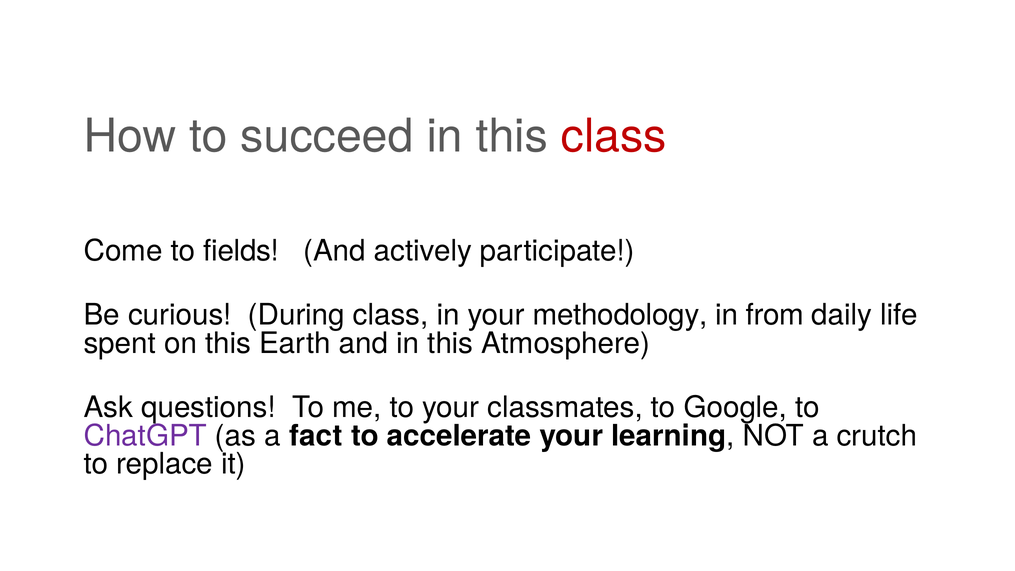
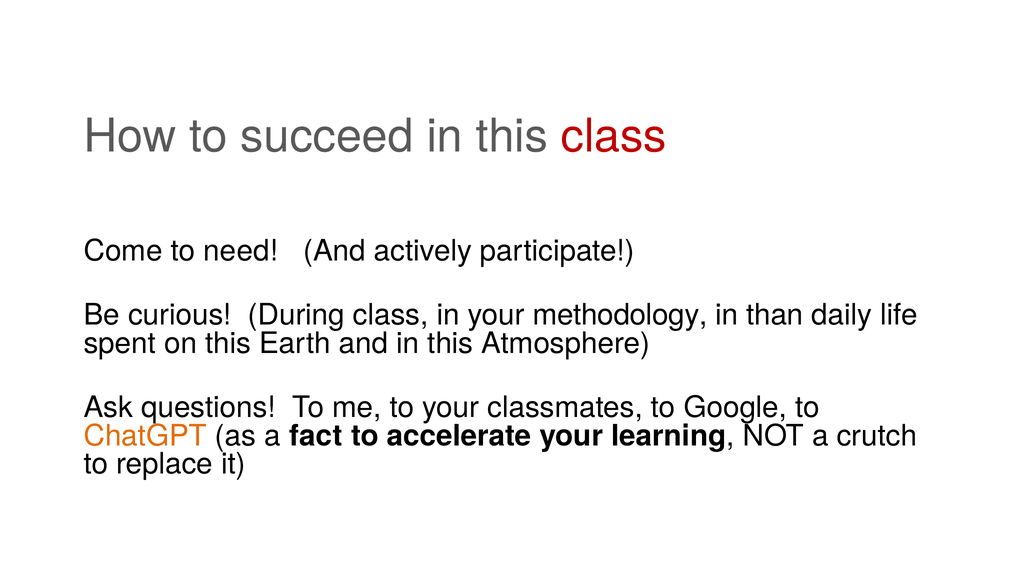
fields: fields -> need
from: from -> than
ChatGPT colour: purple -> orange
